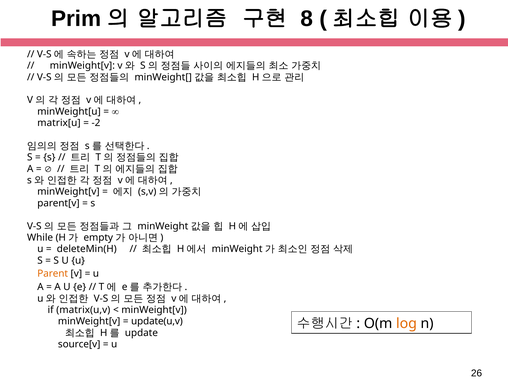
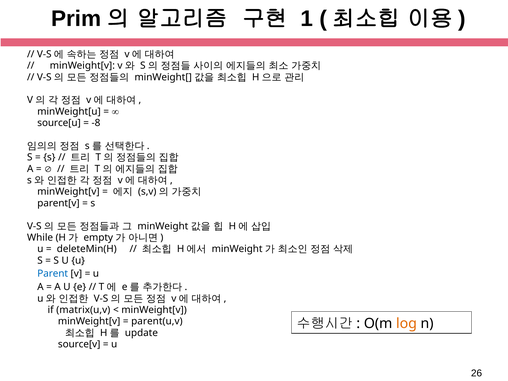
8: 8 -> 1
matrix[u: matrix[u -> source[u
-2: -2 -> -8
Parent colour: orange -> blue
update(u,v: update(u,v -> parent(u,v
